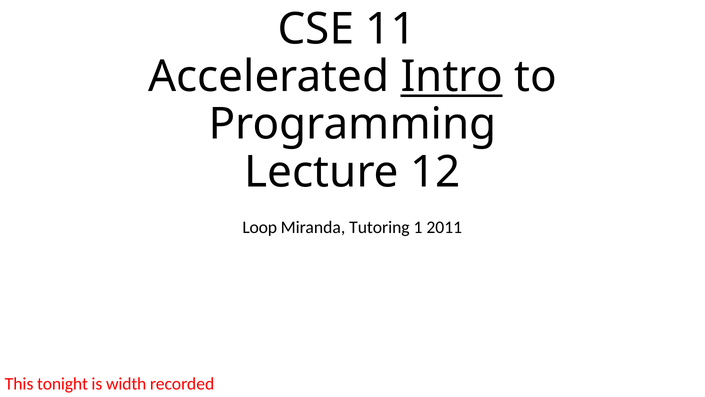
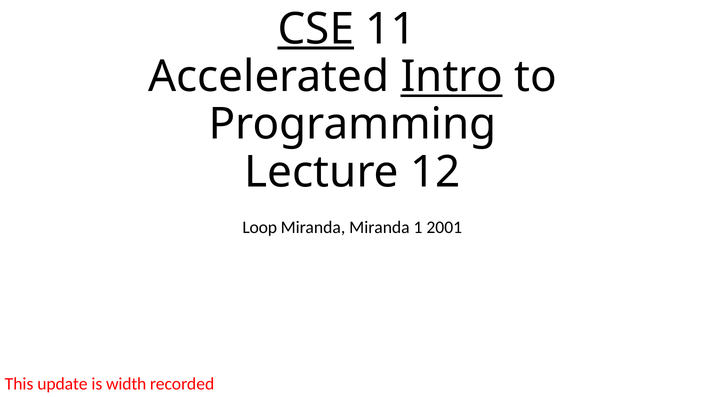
CSE underline: none -> present
Miranda Tutoring: Tutoring -> Miranda
2011: 2011 -> 2001
tonight: tonight -> update
